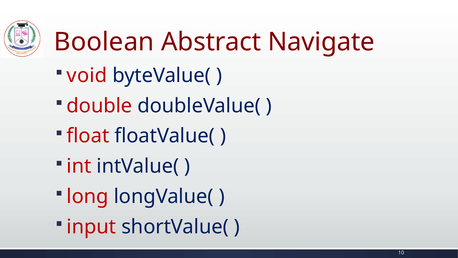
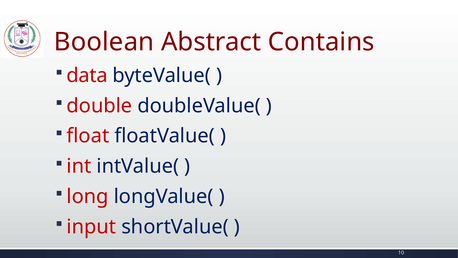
Navigate: Navigate -> Contains
void: void -> data
